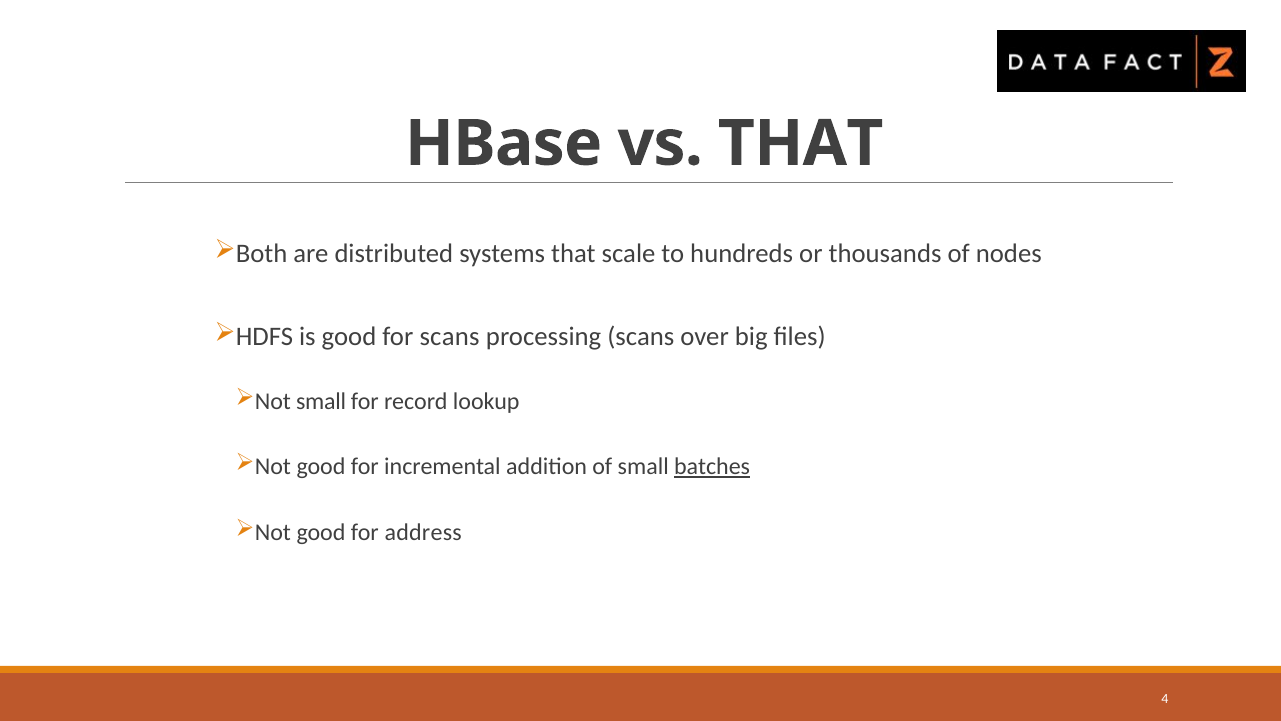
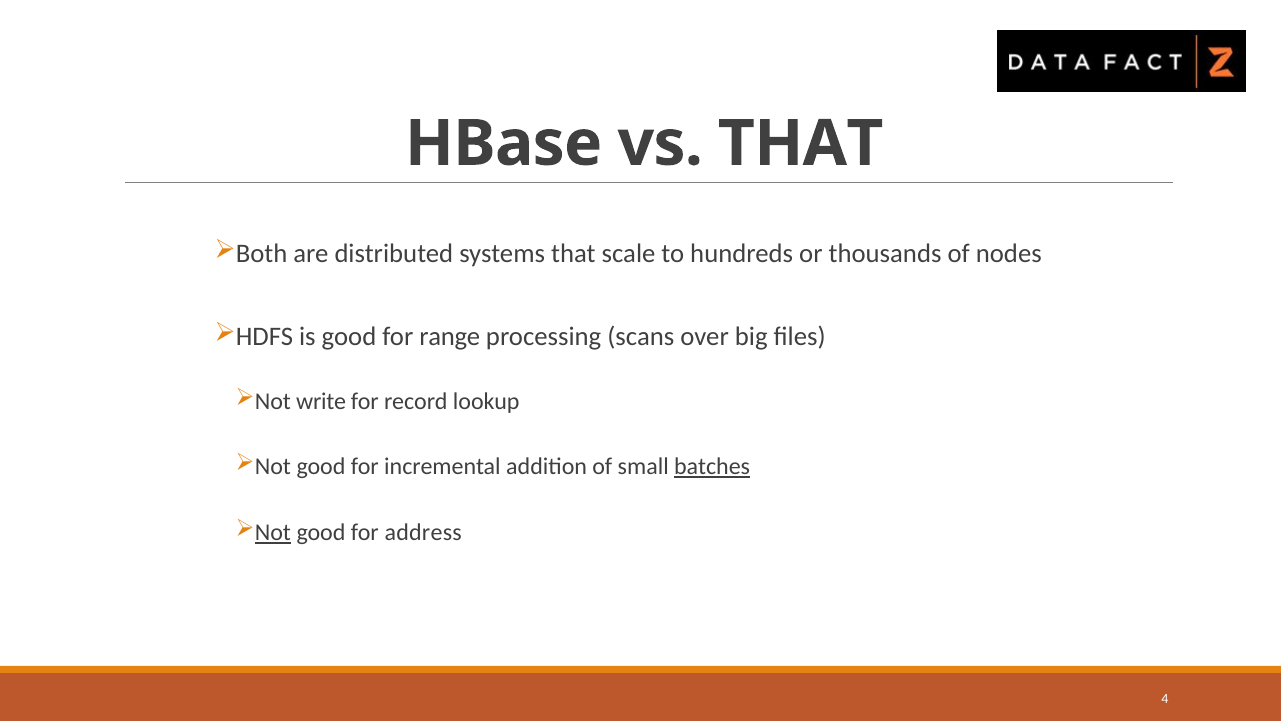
for scans: scans -> range
Not small: small -> write
Not at (273, 532) underline: none -> present
